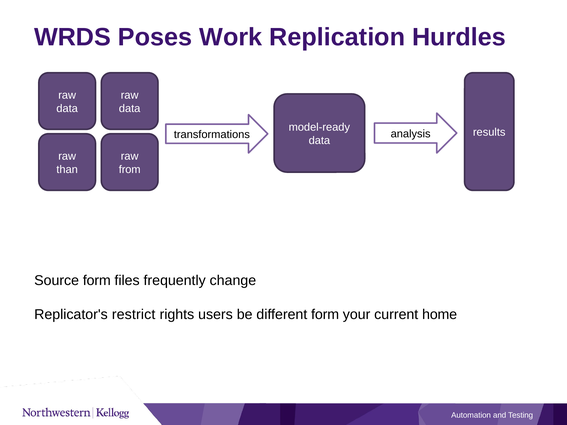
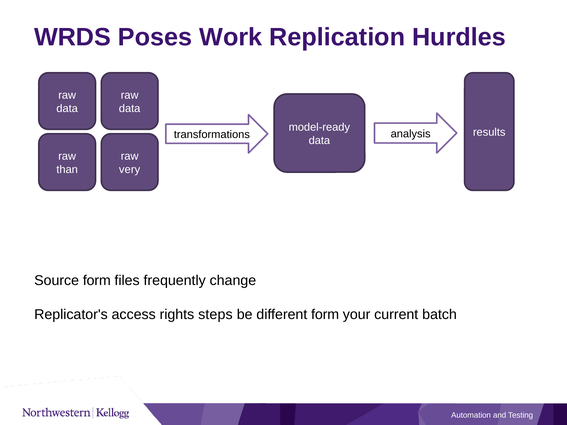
from: from -> very
restrict: restrict -> access
users: users -> steps
home: home -> batch
